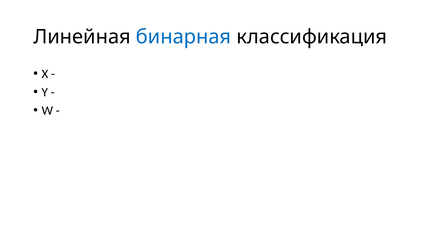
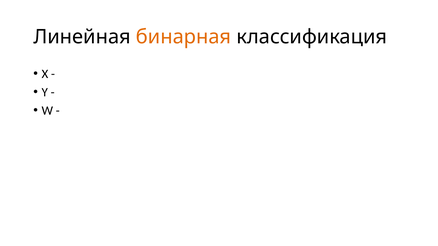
бинарная colour: blue -> orange
